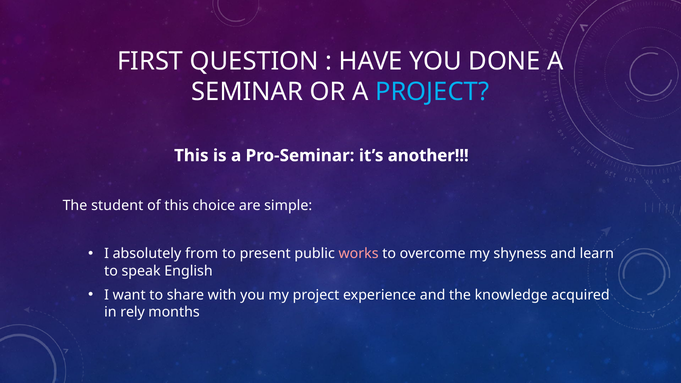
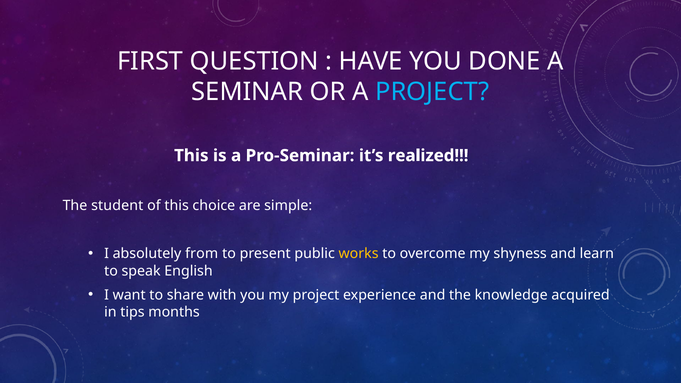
another: another -> realized
works colour: pink -> yellow
rely: rely -> tips
